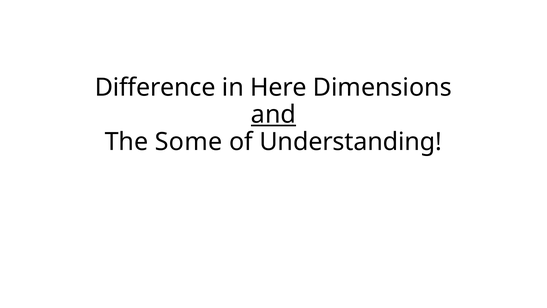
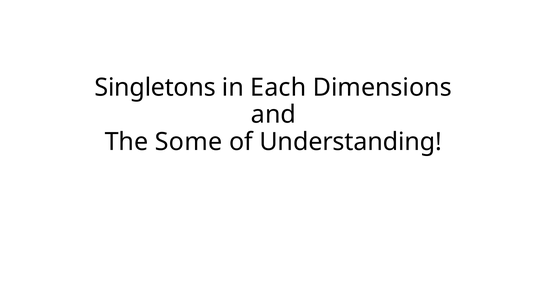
Difference: Difference -> Singletons
Here: Here -> Each
and underline: present -> none
